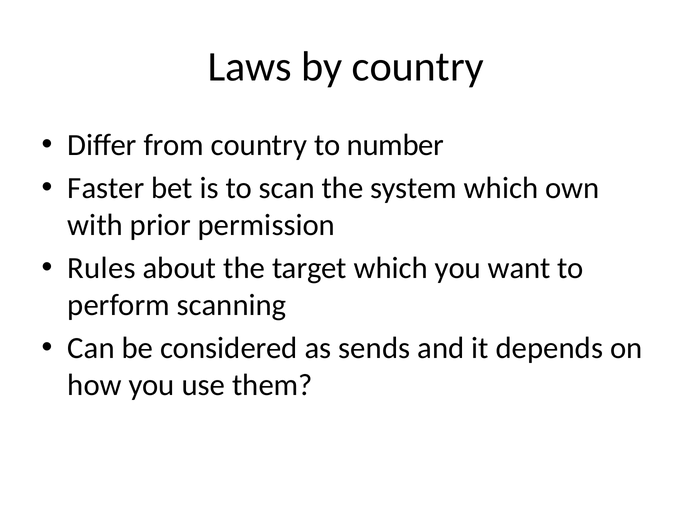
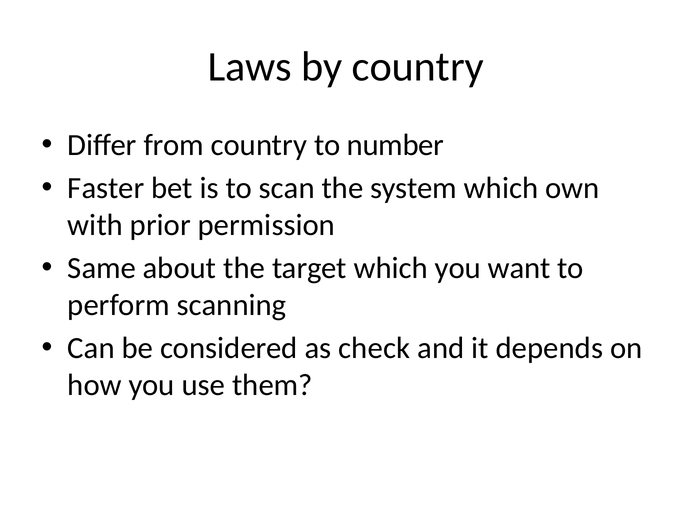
Rules: Rules -> Same
sends: sends -> check
